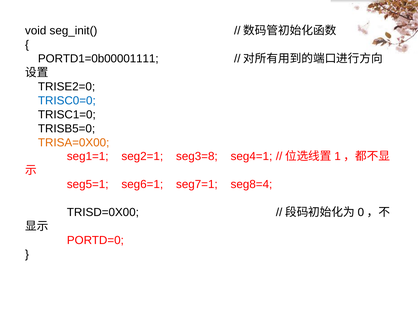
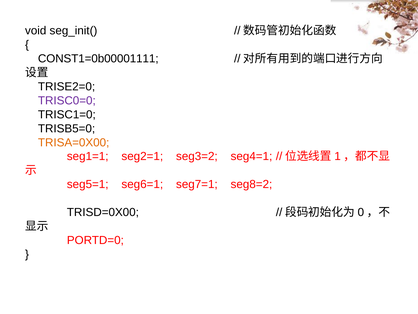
PORTD1=0b00001111: PORTD1=0b00001111 -> CONST1=0b00001111
TRISC0=0 colour: blue -> purple
seg3=8: seg3=8 -> seg3=2
seg8=4: seg8=4 -> seg8=2
